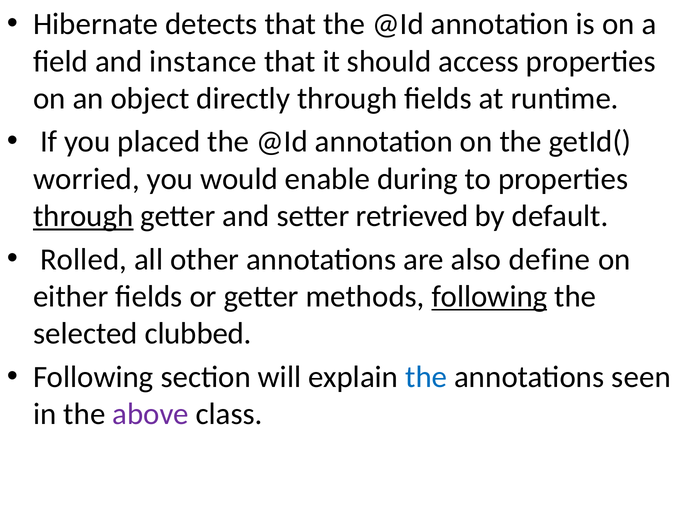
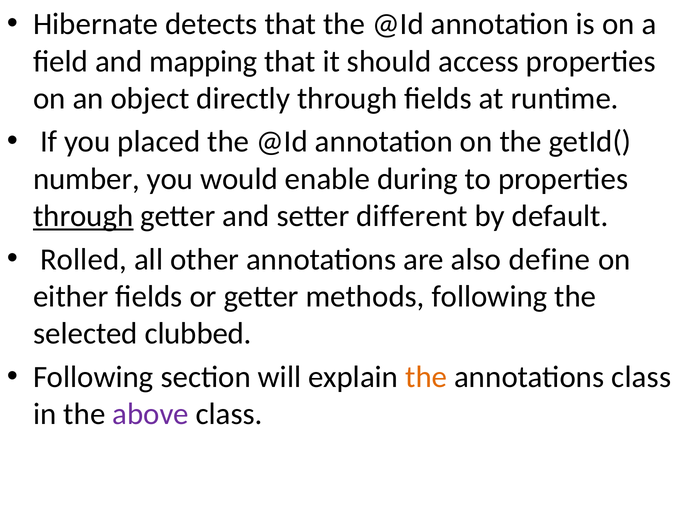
instance: instance -> mapping
worried: worried -> number
retrieved: retrieved -> different
following at (489, 296) underline: present -> none
the at (426, 377) colour: blue -> orange
annotations seen: seen -> class
